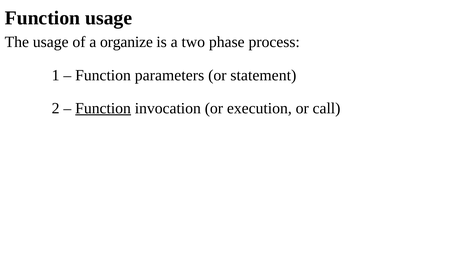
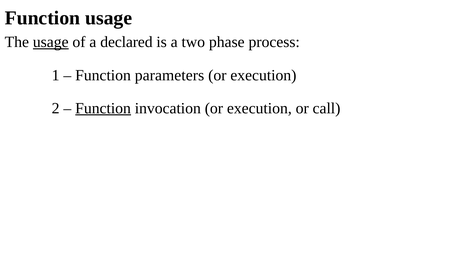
usage at (51, 42) underline: none -> present
organize: organize -> declared
statement at (263, 75): statement -> execution
